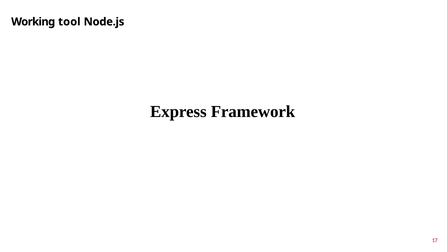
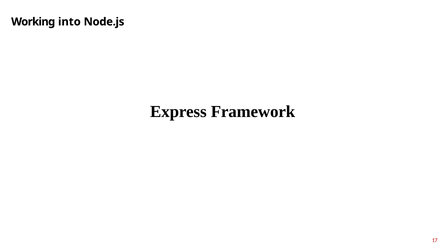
tool: tool -> into
